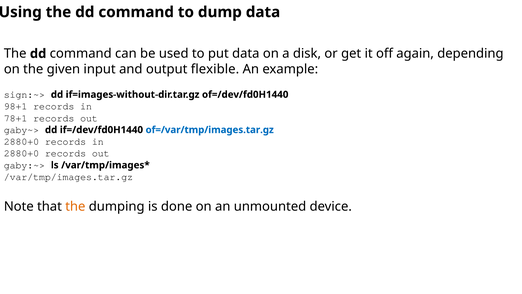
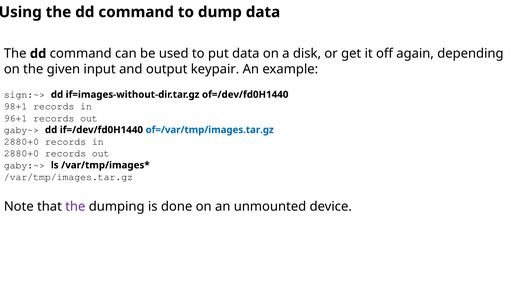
flexible: flexible -> keypair
78+1: 78+1 -> 96+1
the at (75, 206) colour: orange -> purple
